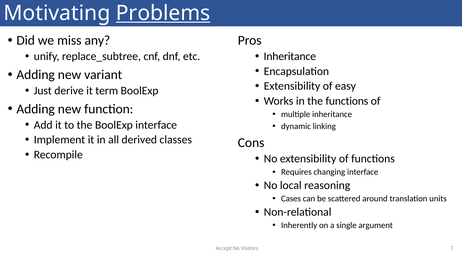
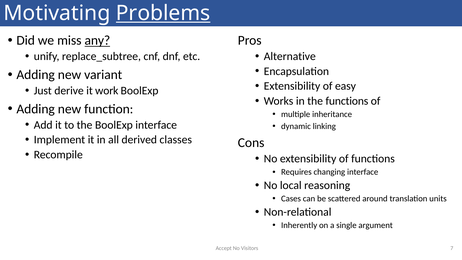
any underline: none -> present
Inheritance at (290, 56): Inheritance -> Alternative
term: term -> work
